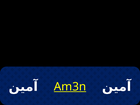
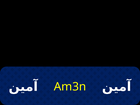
Am3n underline: present -> none
